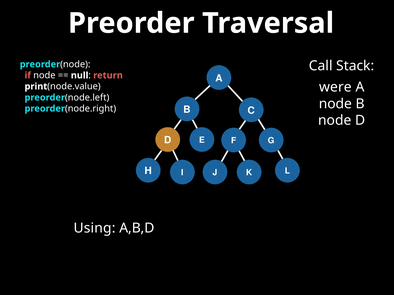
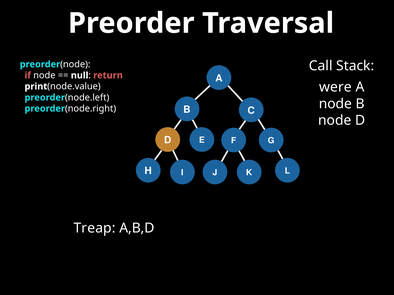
Using: Using -> Treap
